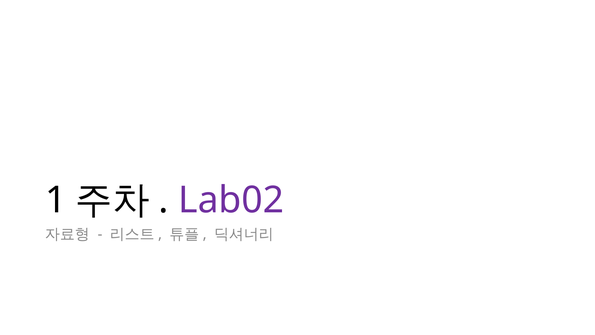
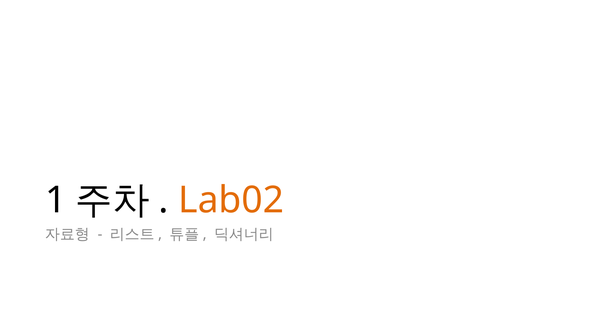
Lab02 colour: purple -> orange
